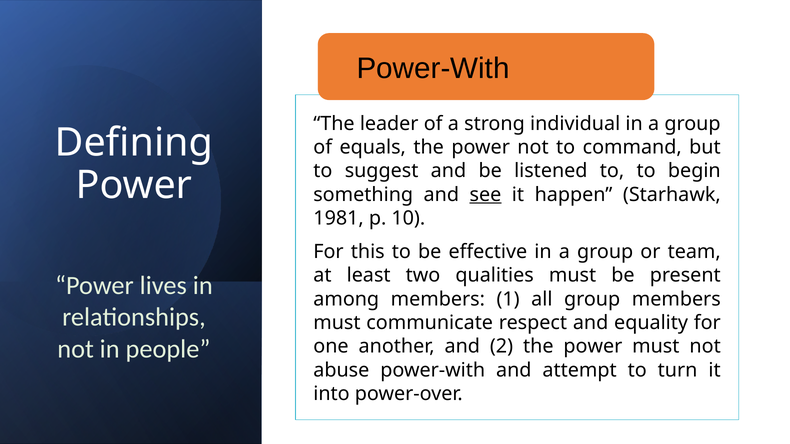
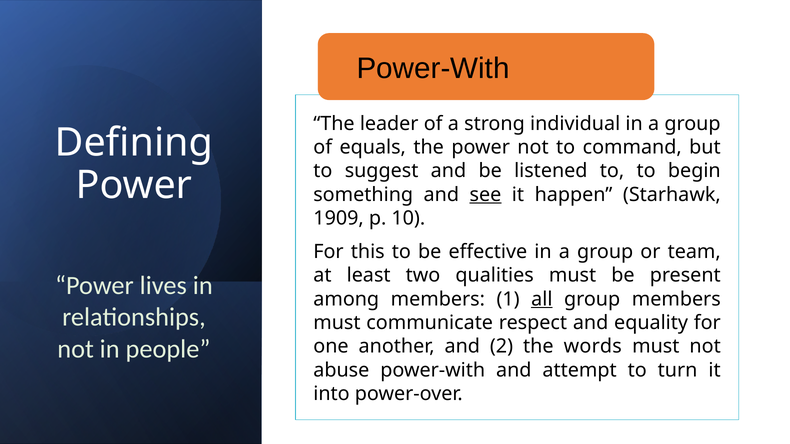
1981: 1981 -> 1909
all underline: none -> present
2 the power: power -> words
